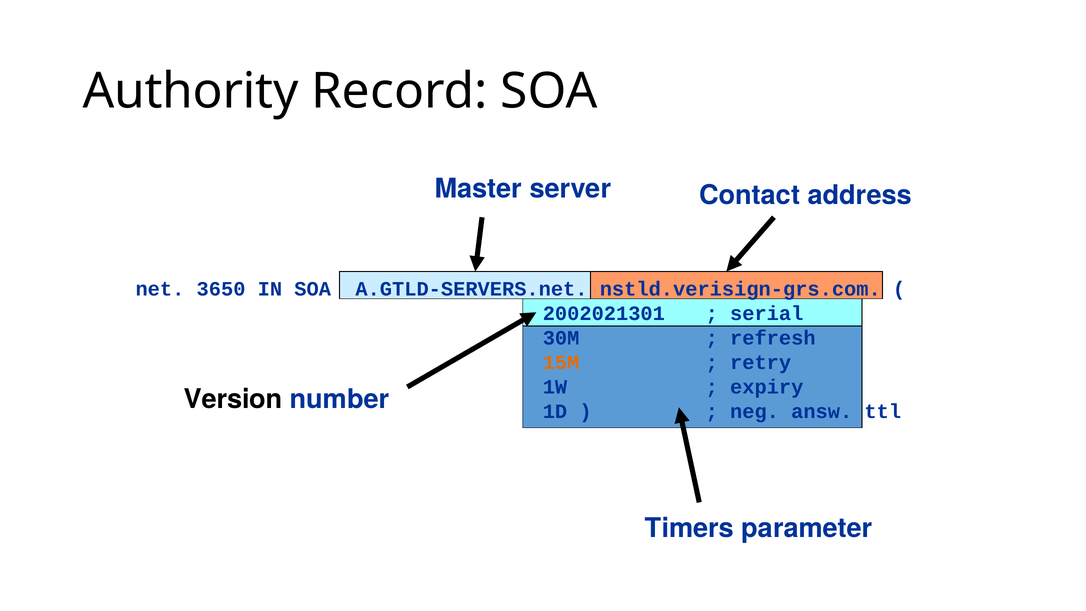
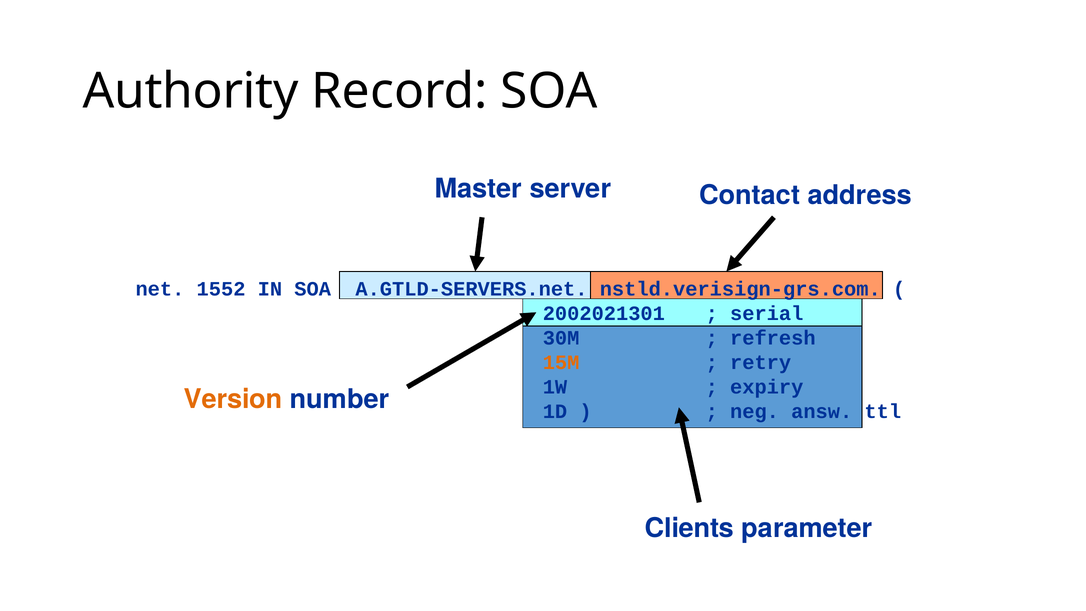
3650: 3650 -> 1552
Version colour: black -> orange
Timers: Timers -> Clients
